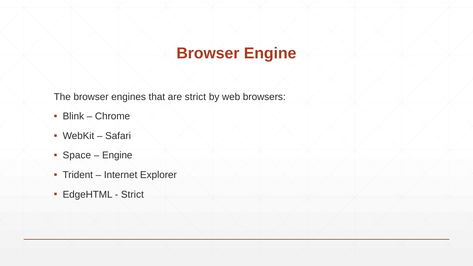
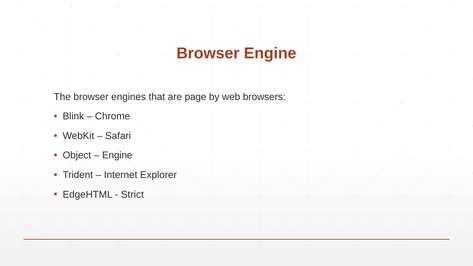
are strict: strict -> page
Space: Space -> Object
